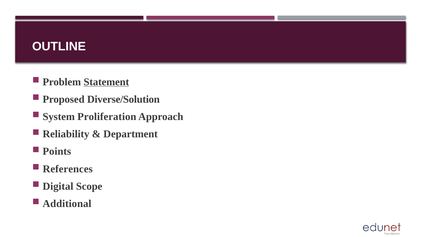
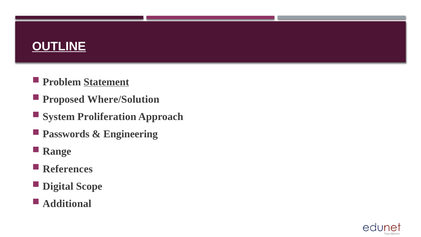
OUTLINE underline: none -> present
Diverse/Solution: Diverse/Solution -> Where/Solution
Reliability: Reliability -> Passwords
Department: Department -> Engineering
Points: Points -> Range
